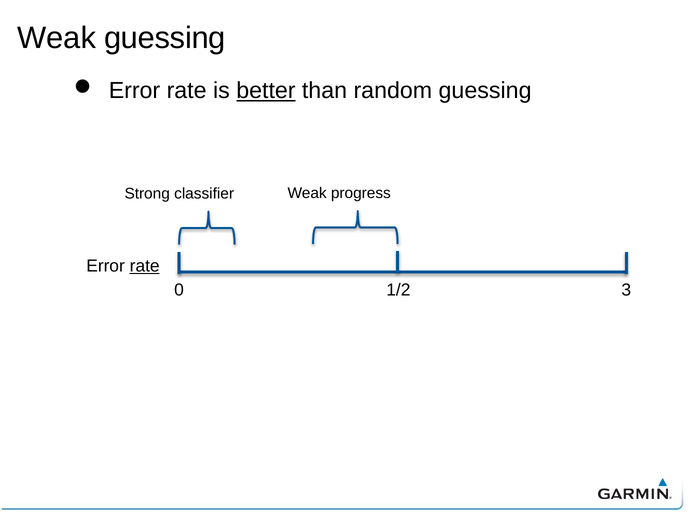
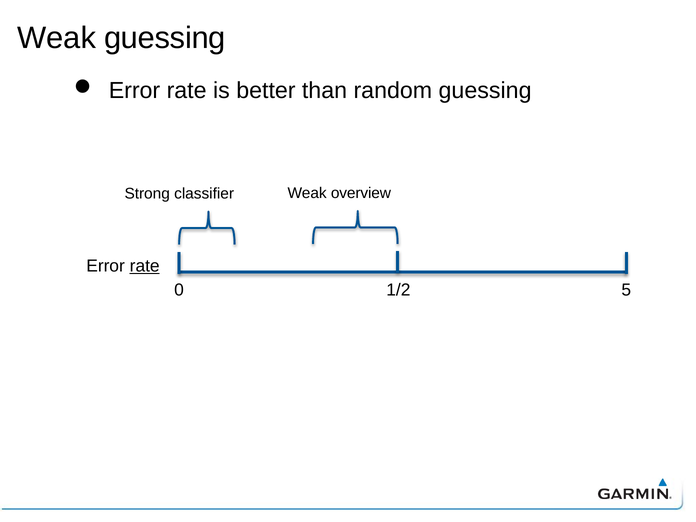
better underline: present -> none
progress: progress -> overview
3: 3 -> 5
